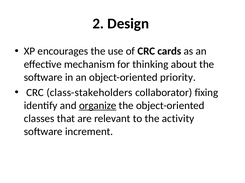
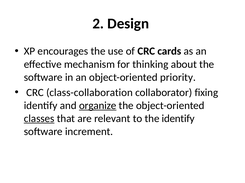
class-stakeholders: class-stakeholders -> class-collaboration
classes underline: none -> present
the activity: activity -> identify
